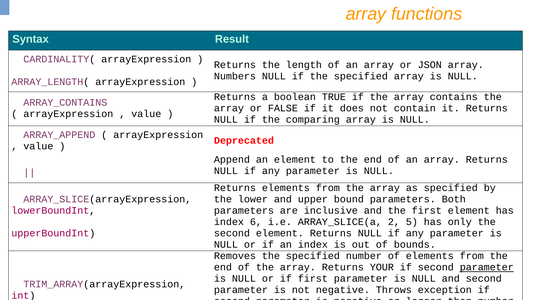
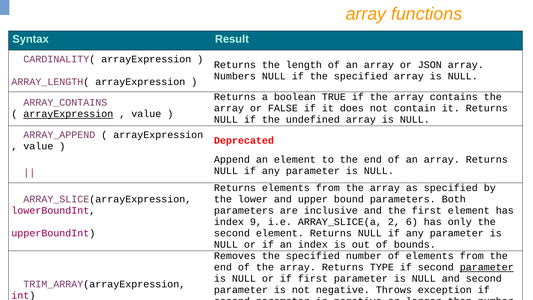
arrayExpression at (68, 114) underline: none -> present
comparing: comparing -> undefined
6: 6 -> 9
5: 5 -> 6
YOUR: YOUR -> TYPE
